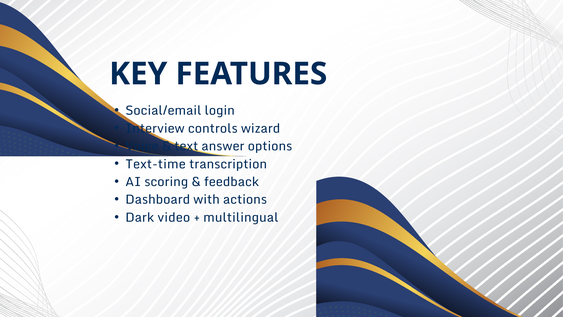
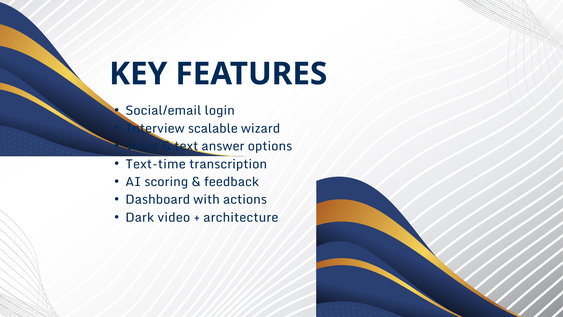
controls: controls -> scalable
multilingual: multilingual -> architecture
